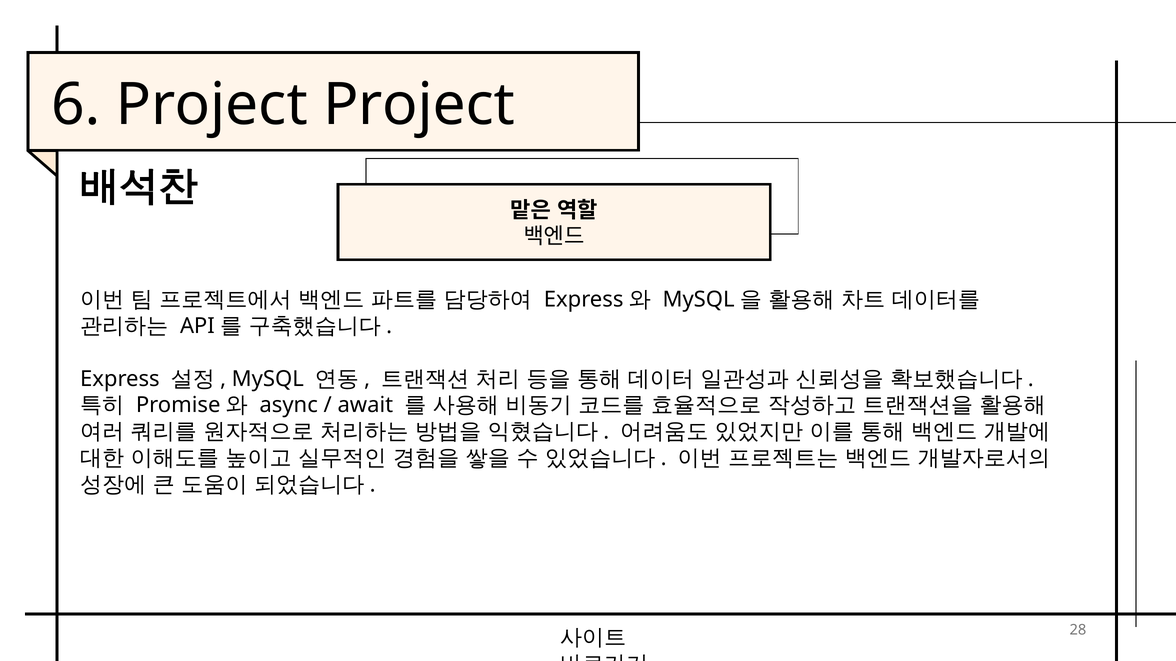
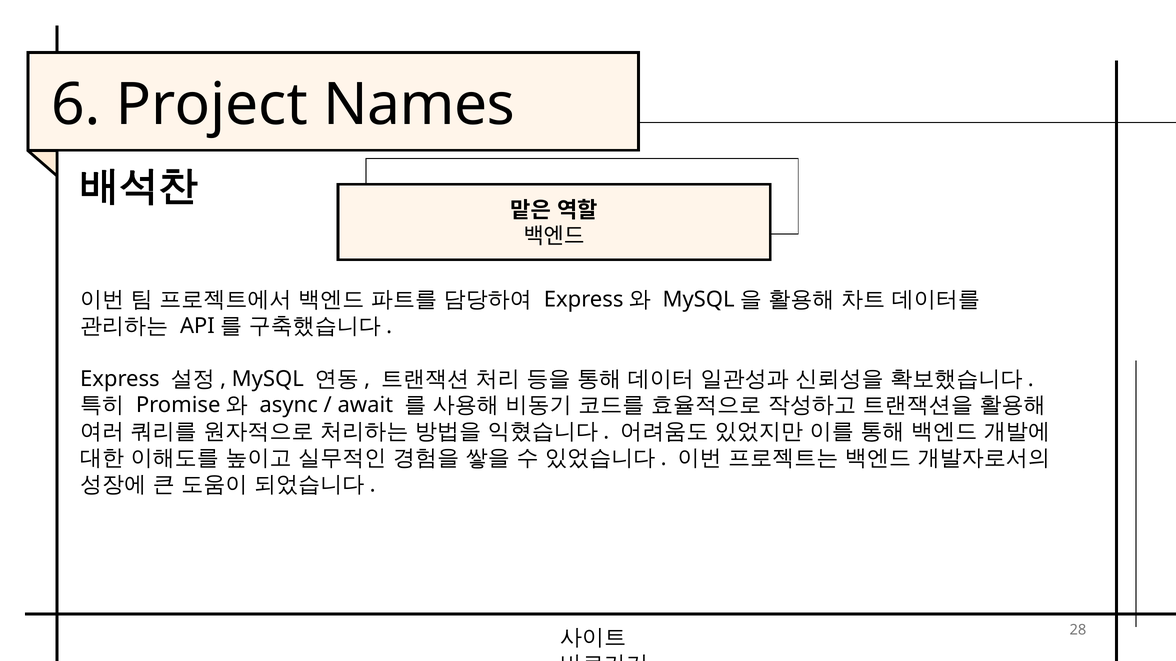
Project Project: Project -> Names
